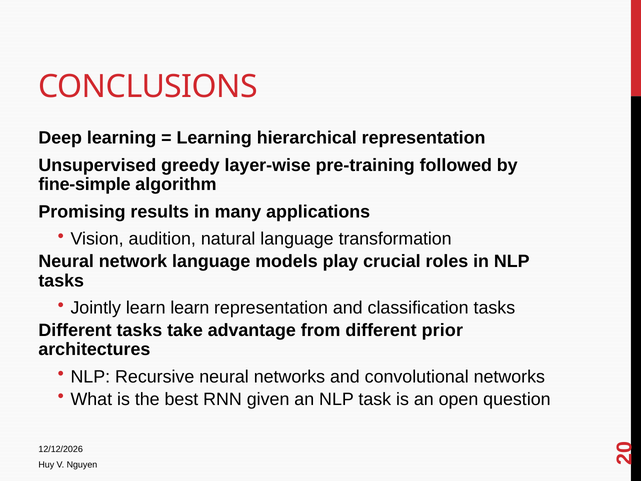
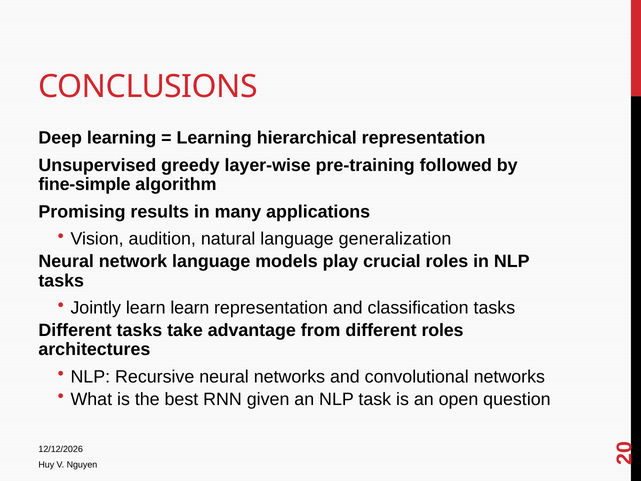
transformation: transformation -> generalization
different prior: prior -> roles
